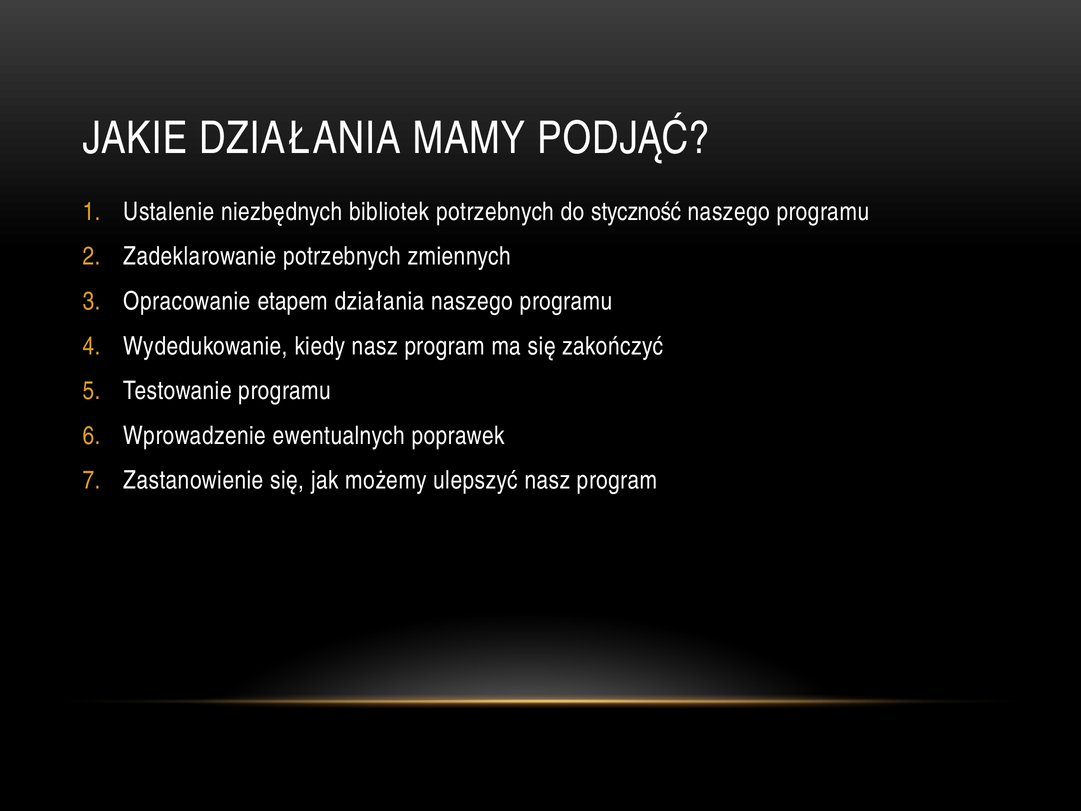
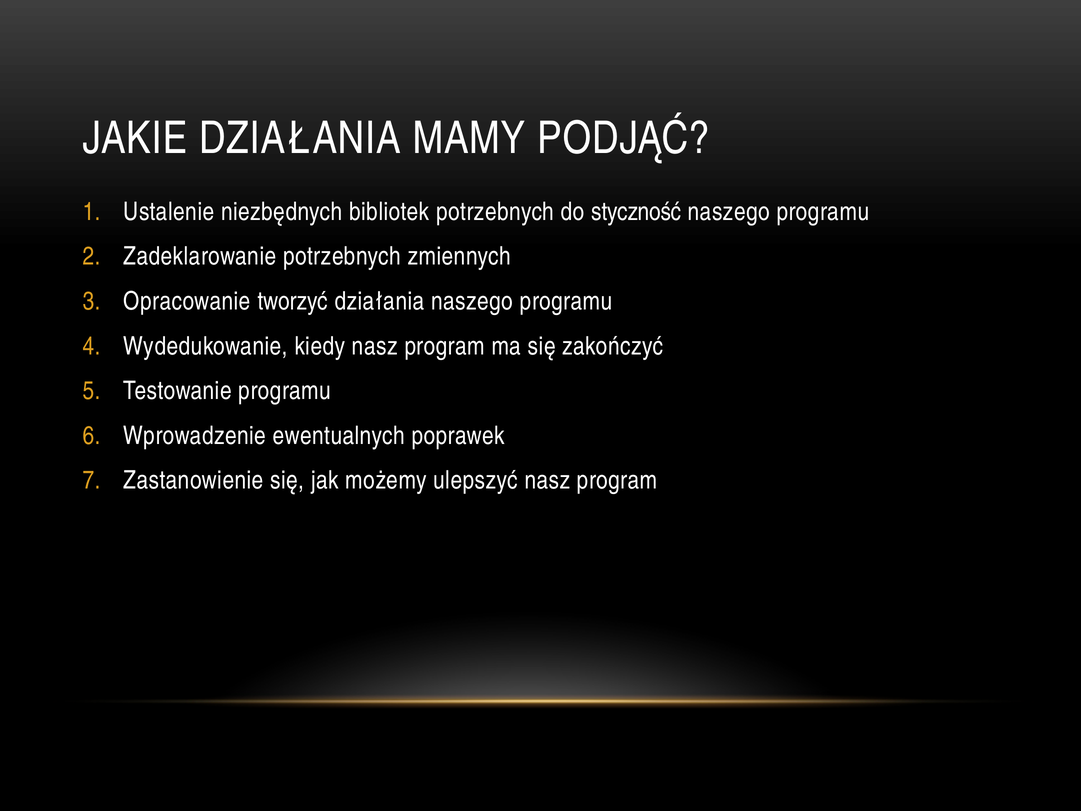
etapem: etapem -> tworzyć
